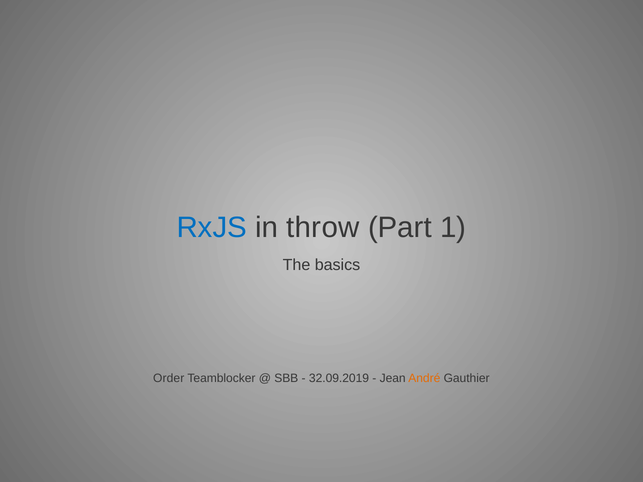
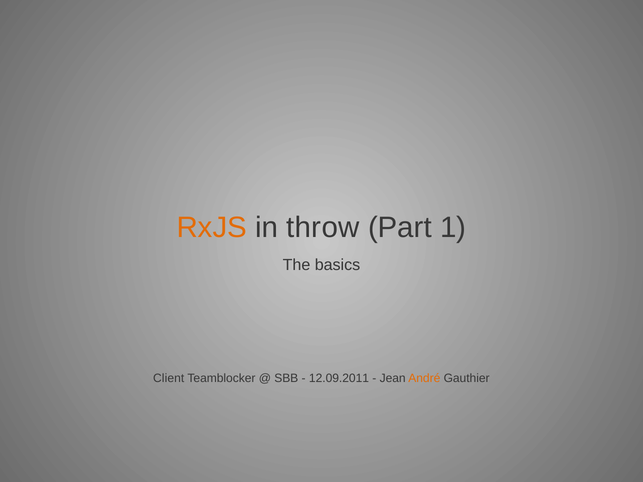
RxJS colour: blue -> orange
Order: Order -> Client
32.09.2019: 32.09.2019 -> 12.09.2011
